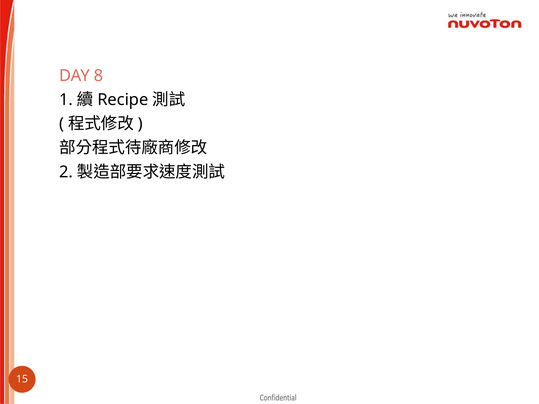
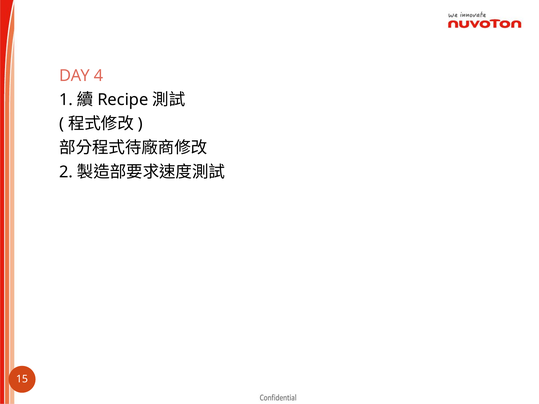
8: 8 -> 4
